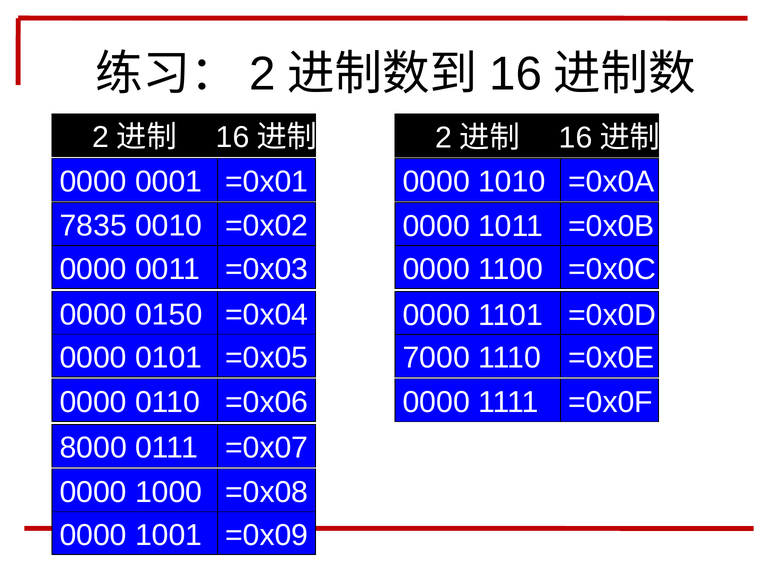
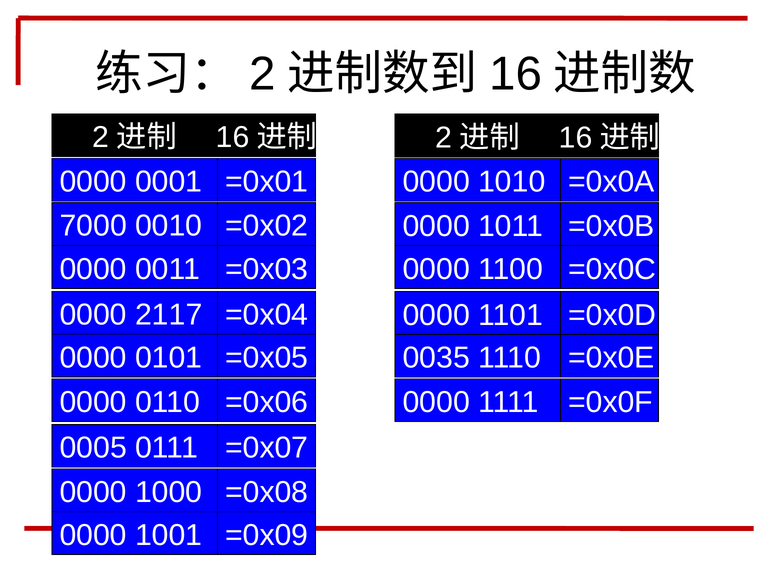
7835: 7835 -> 7000
0150: 0150 -> 2117
7000: 7000 -> 0035
8000: 8000 -> 0005
